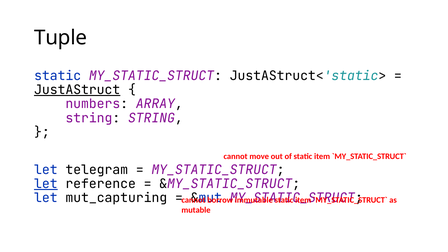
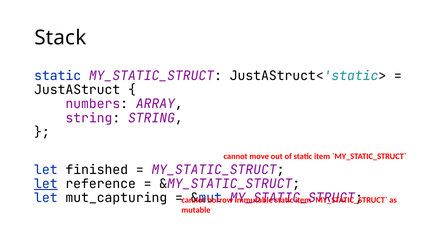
Tuple: Tuple -> Stack
JustAStruct underline: present -> none
telegram: telegram -> finished
